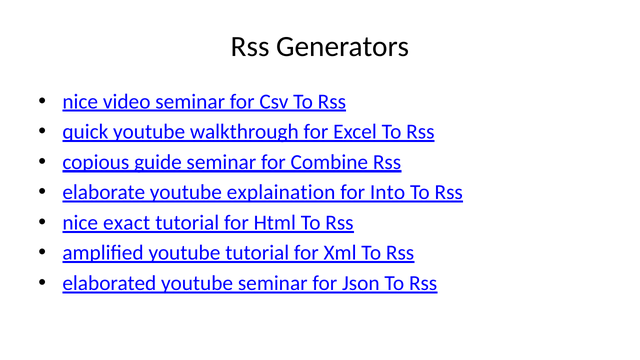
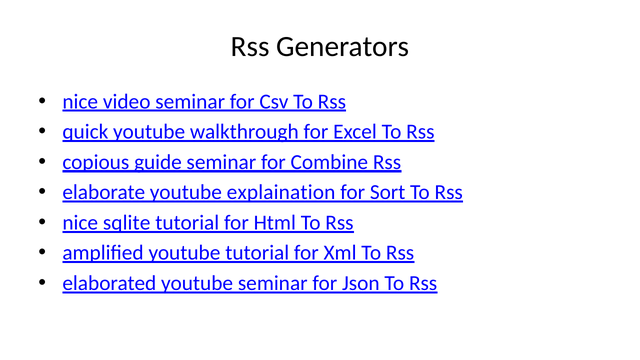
Into: Into -> Sort
exact: exact -> sqlite
